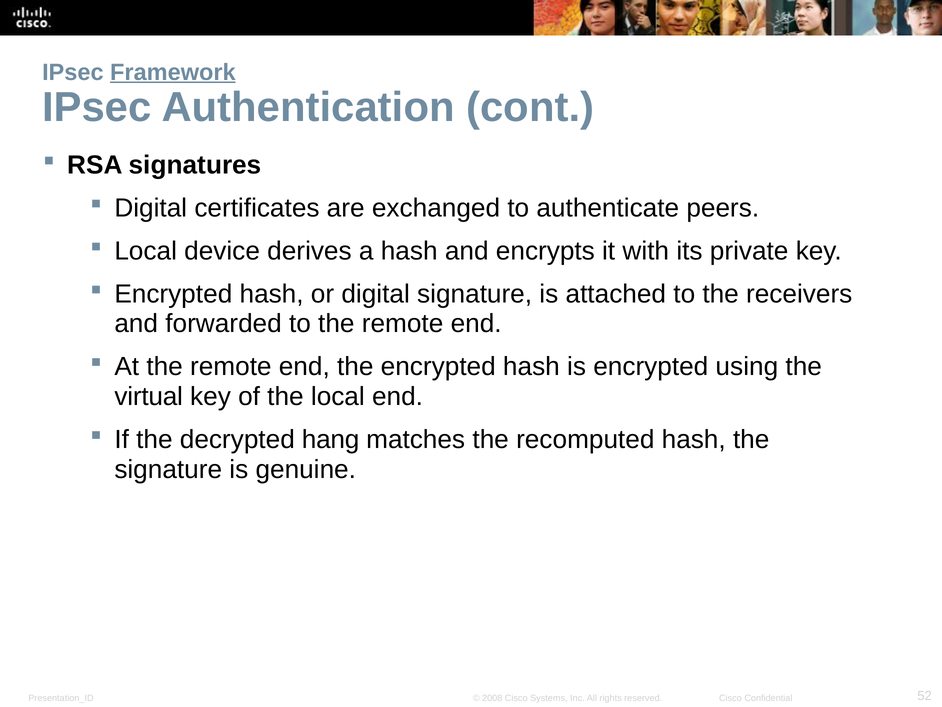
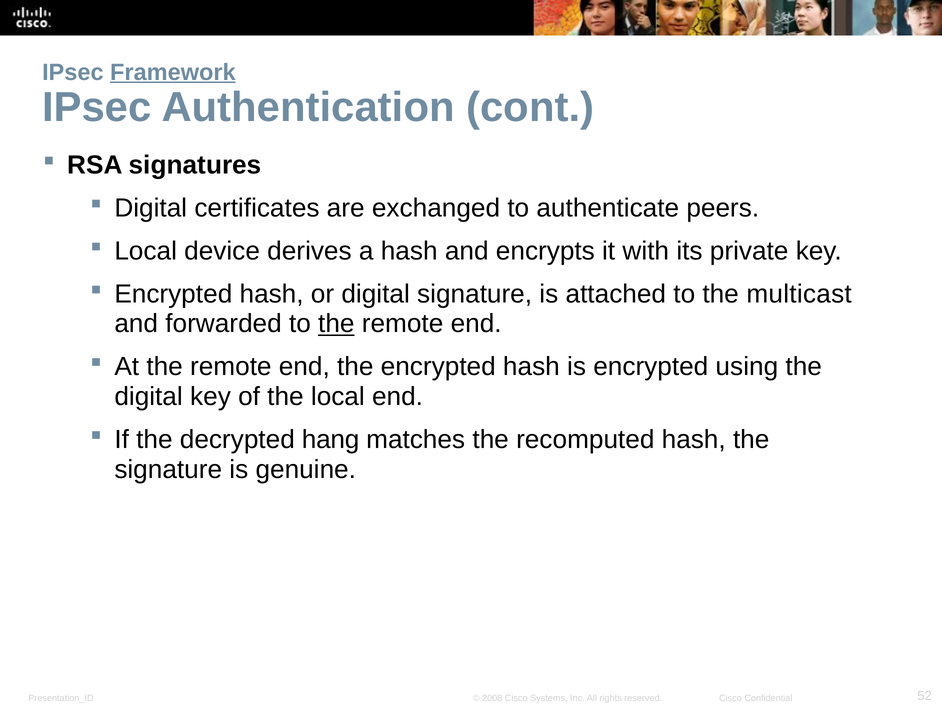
receivers: receivers -> multicast
the at (336, 324) underline: none -> present
virtual at (149, 396): virtual -> digital
